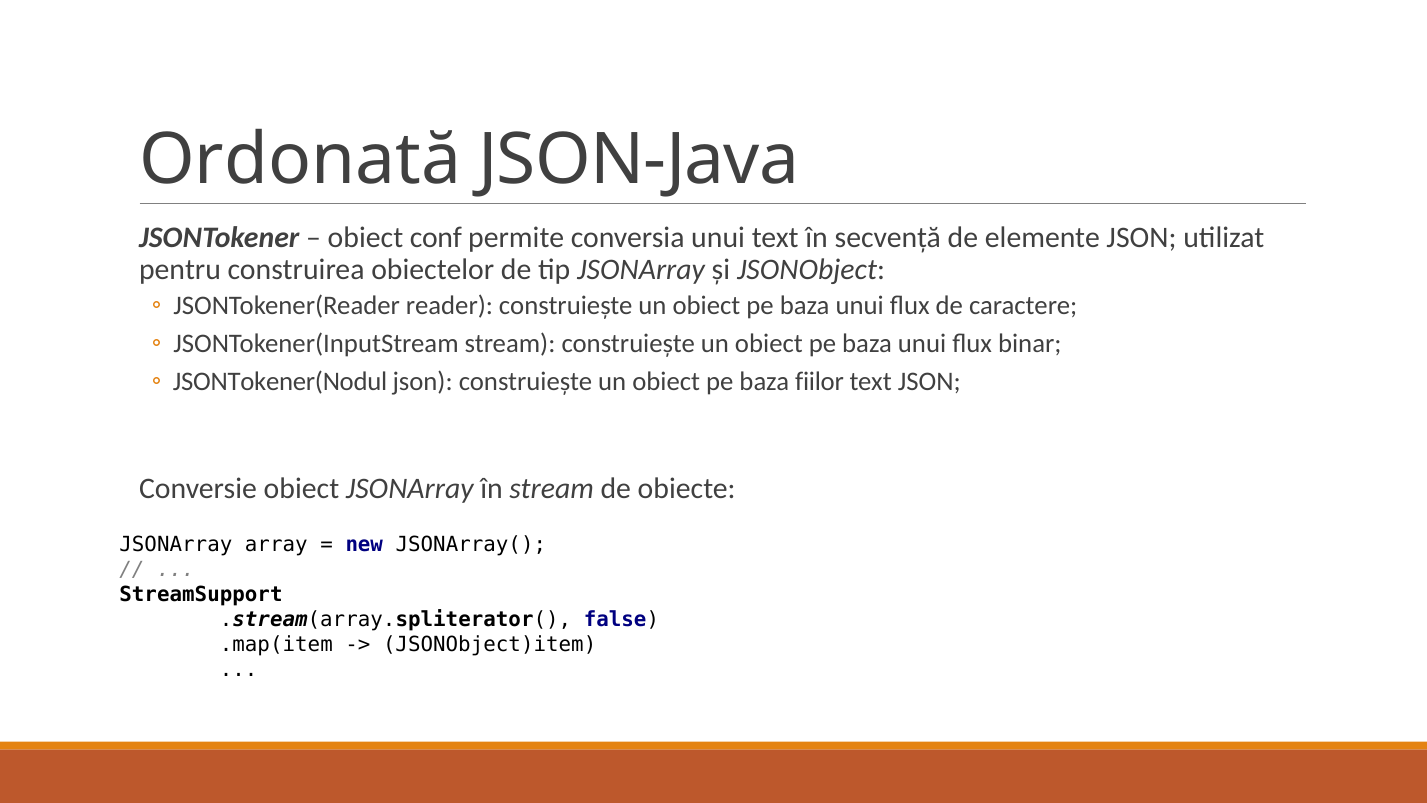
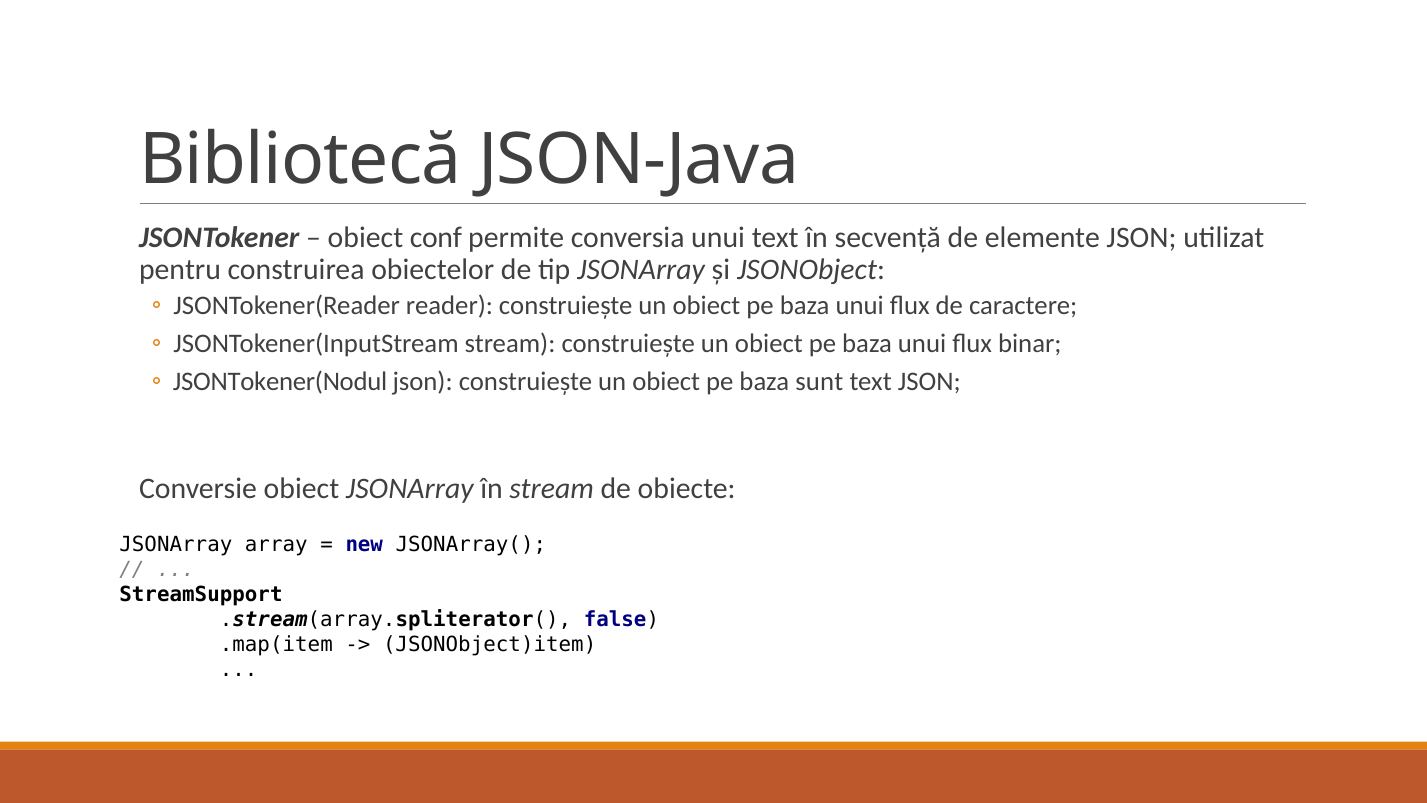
Ordonată: Ordonată -> Bibliotecă
fiilor: fiilor -> sunt
